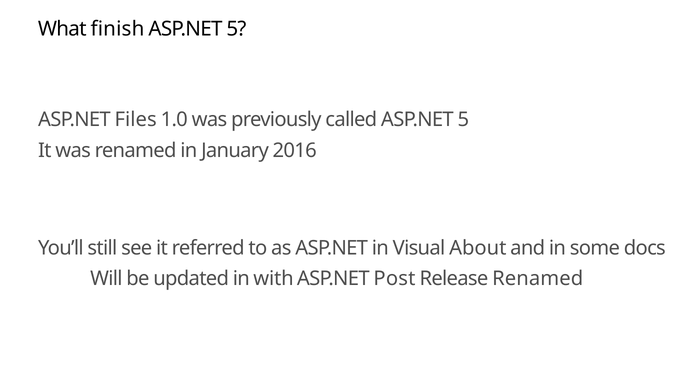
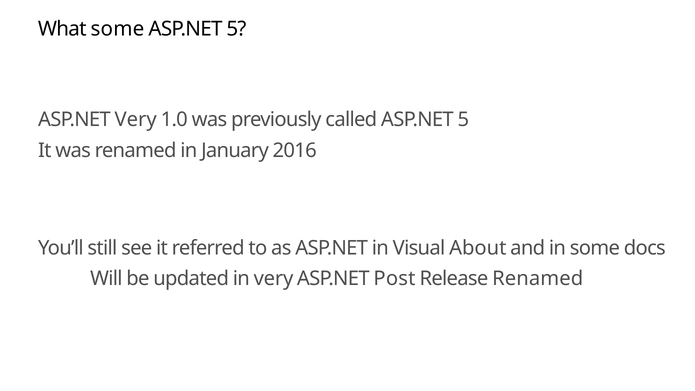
What finish: finish -> some
ASP.NET Files: Files -> Very
in with: with -> very
